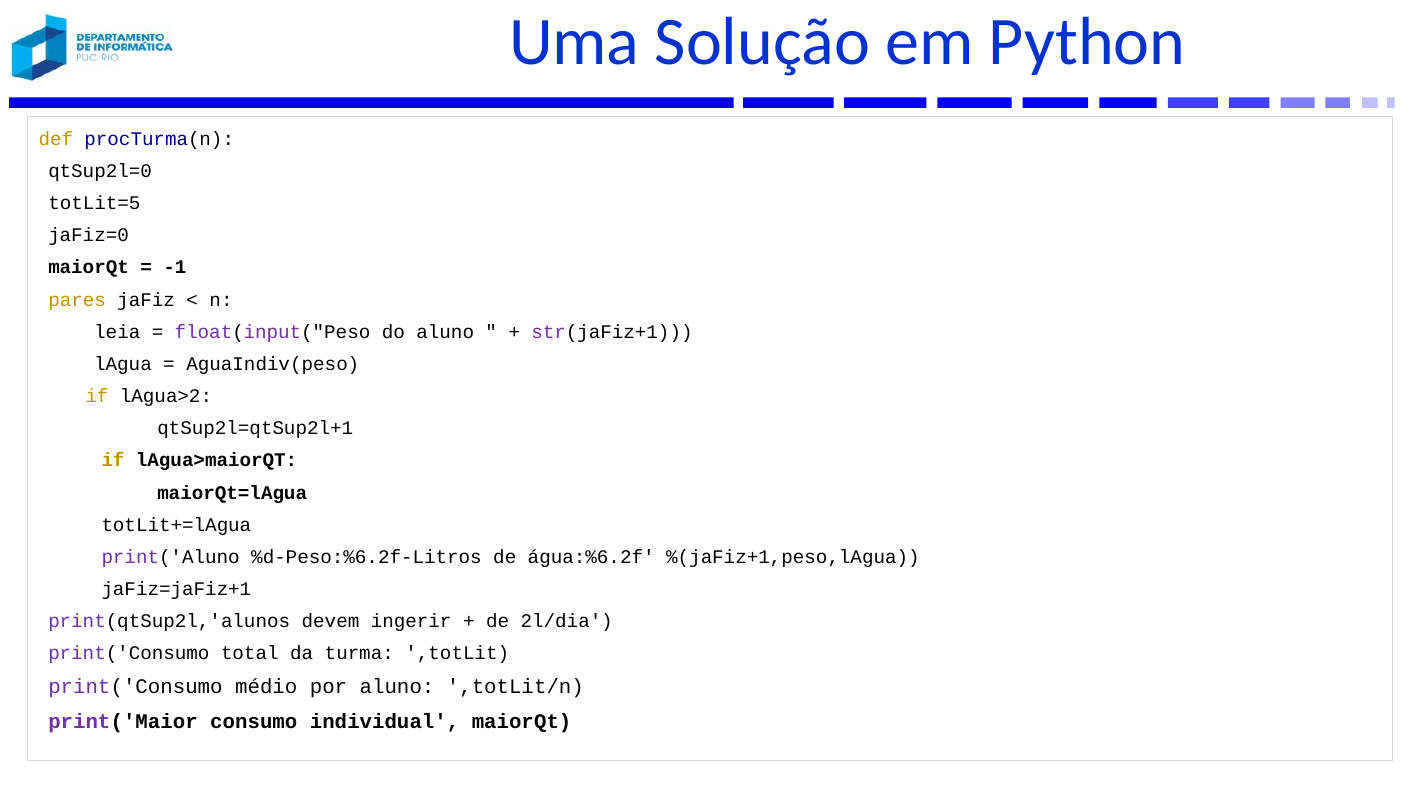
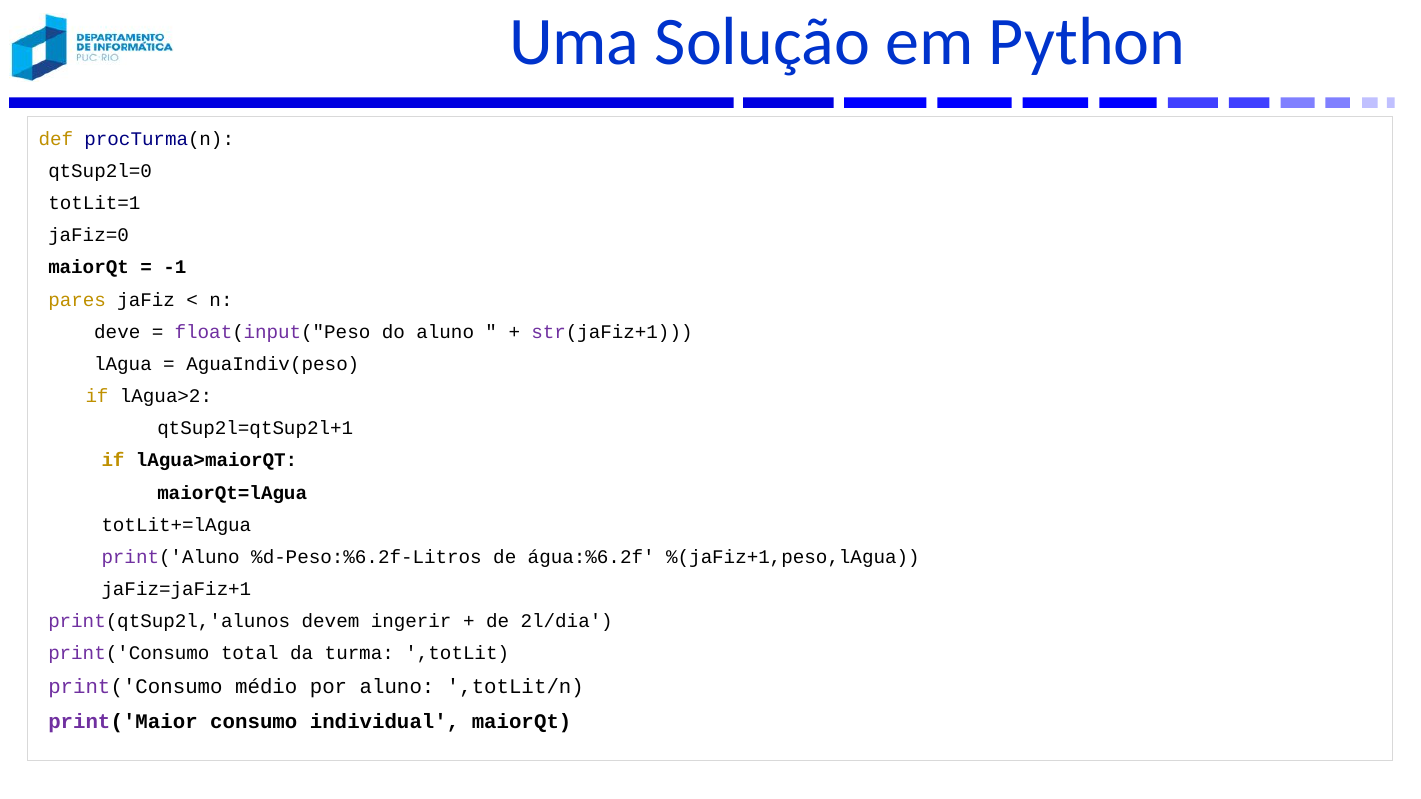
totLit=5: totLit=5 -> totLit=1
leia: leia -> deve
